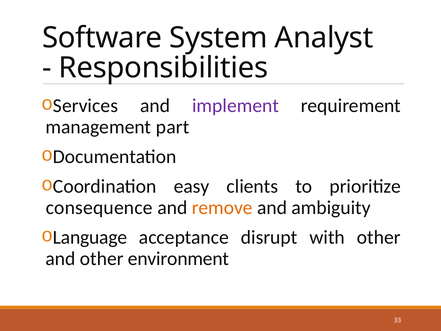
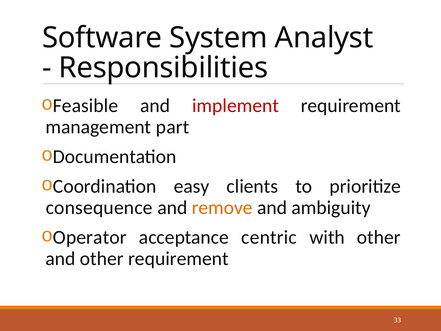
Services: Services -> Feasible
implement colour: purple -> red
Language: Language -> Operator
disrupt: disrupt -> centric
other environment: environment -> requirement
